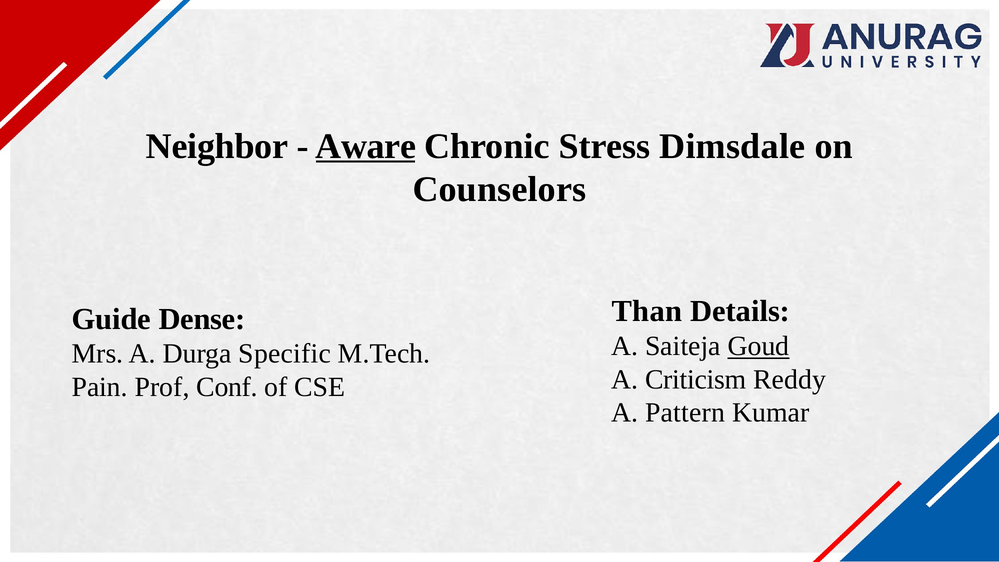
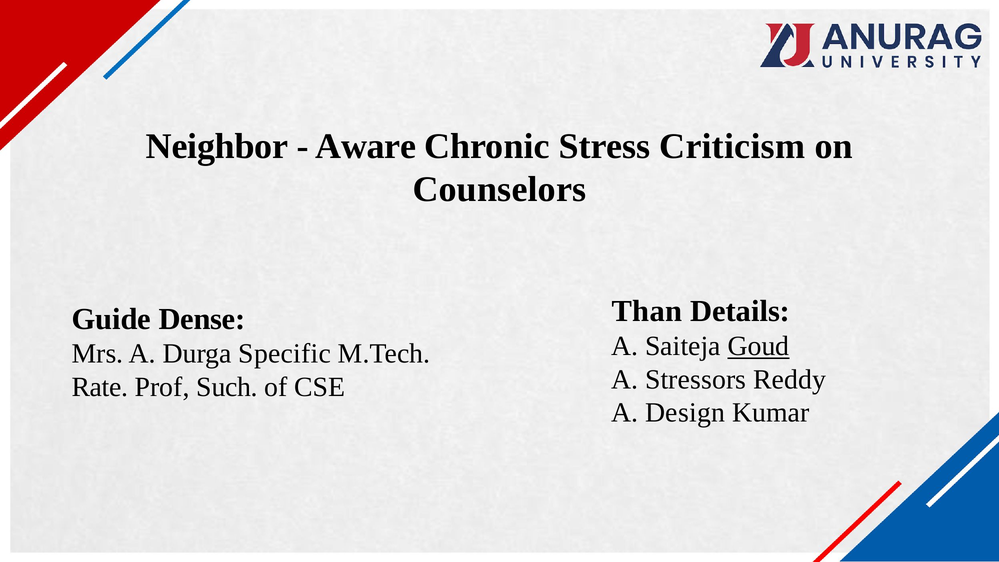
Aware underline: present -> none
Dimsdale: Dimsdale -> Criticism
Criticism: Criticism -> Stressors
Pain: Pain -> Rate
Conf: Conf -> Such
Pattern: Pattern -> Design
